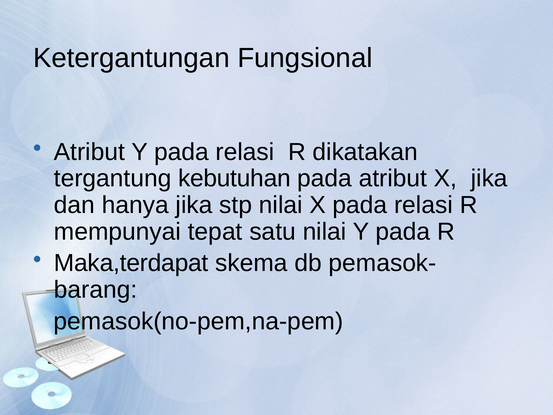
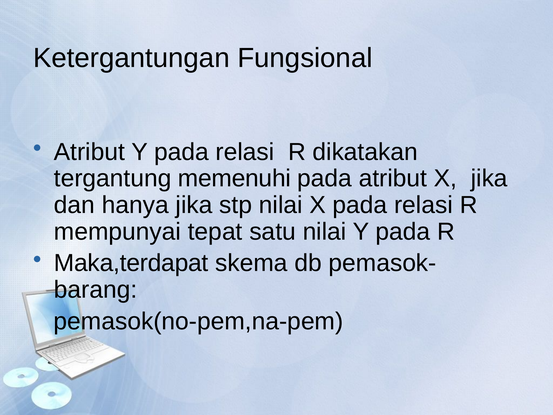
kebutuhan: kebutuhan -> memenuhi
